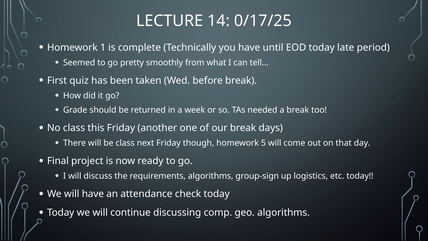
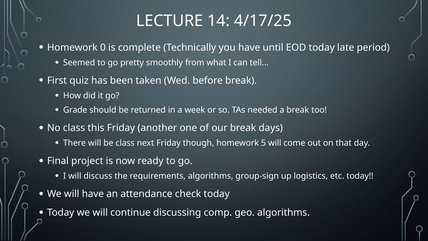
0/17/25: 0/17/25 -> 4/17/25
1: 1 -> 0
